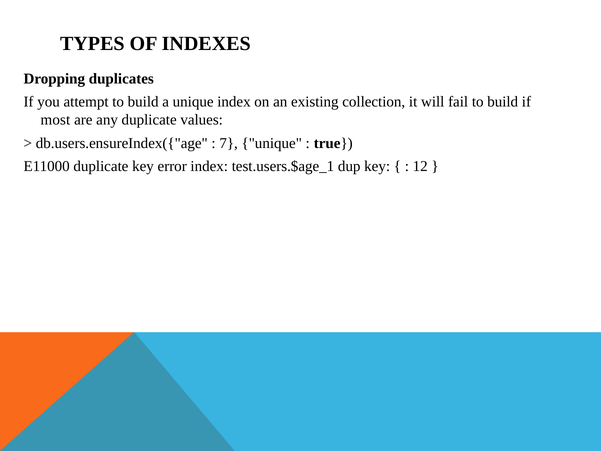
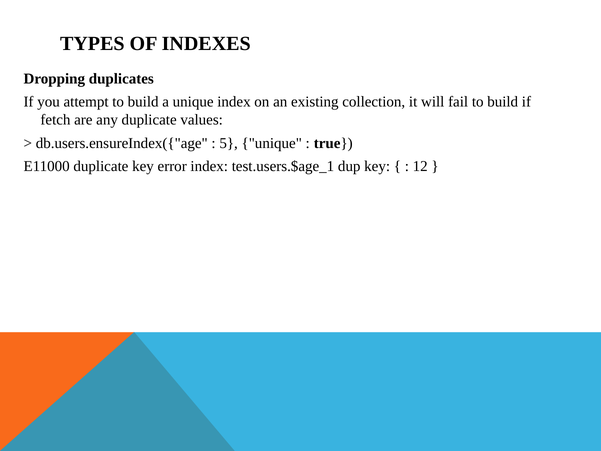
most: most -> fetch
7: 7 -> 5
